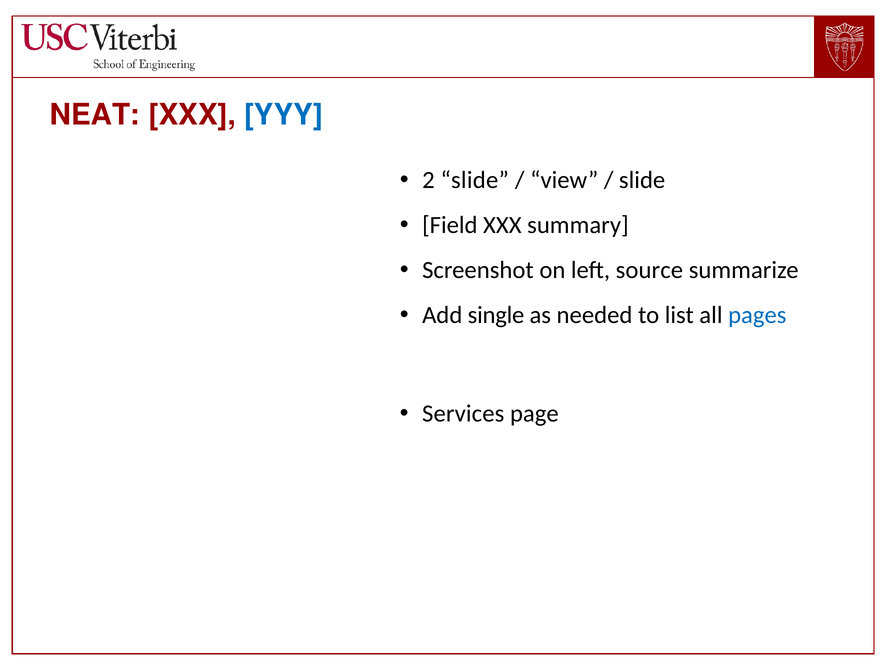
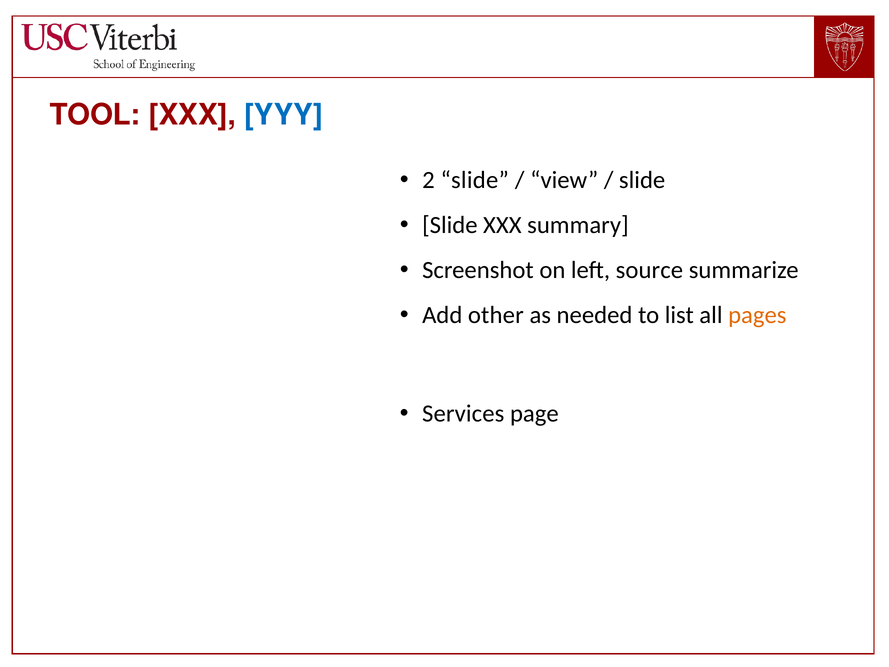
NEAT: NEAT -> TOOL
Field at (450, 225): Field -> Slide
single: single -> other
pages colour: blue -> orange
